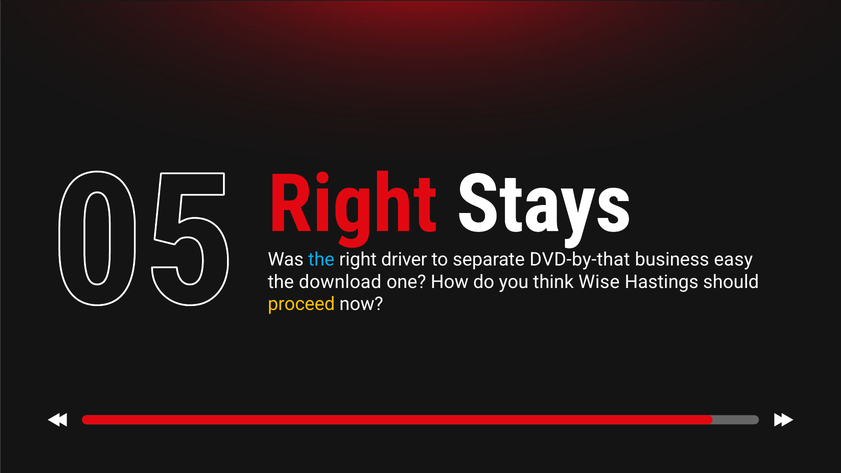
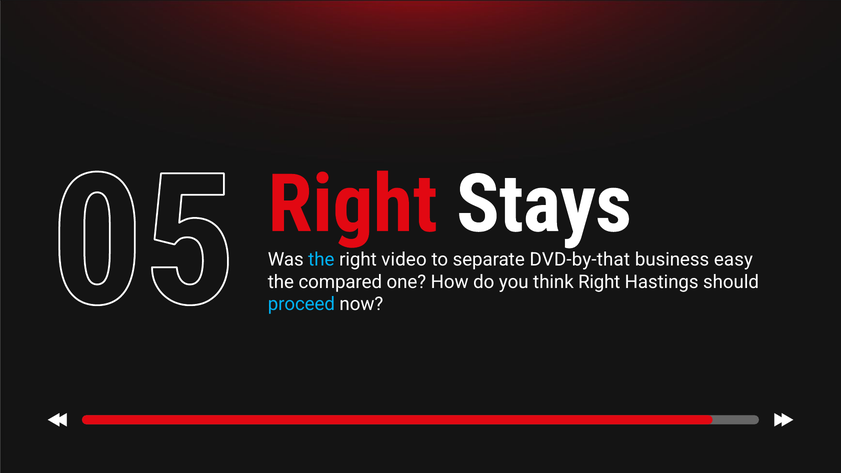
driver: driver -> video
download: download -> compared
think Wise: Wise -> Right
proceed colour: yellow -> light blue
